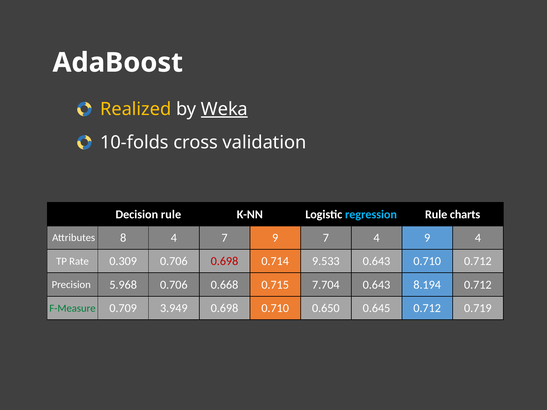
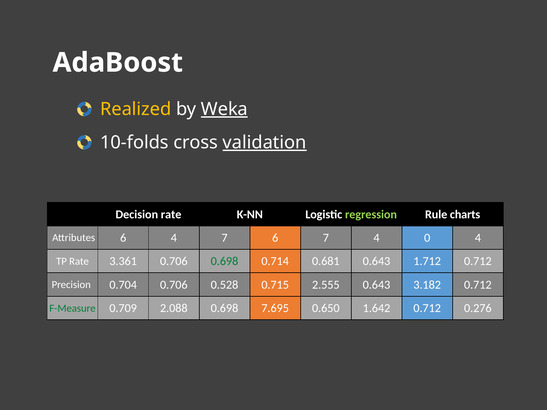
validation underline: none -> present
Decision rule: rule -> rate
regression colour: light blue -> light green
Attributes 8: 8 -> 6
7 9: 9 -> 6
4 9: 9 -> 0
0.309: 0.309 -> 3.361
0.698 at (224, 261) colour: red -> green
9.533: 9.533 -> 0.681
0.643 0.710: 0.710 -> 1.712
5.968: 5.968 -> 0.704
0.668: 0.668 -> 0.528
7.704: 7.704 -> 2.555
8.194: 8.194 -> 3.182
3.949: 3.949 -> 2.088
0.698 0.710: 0.710 -> 7.695
0.645: 0.645 -> 1.642
0.719: 0.719 -> 0.276
